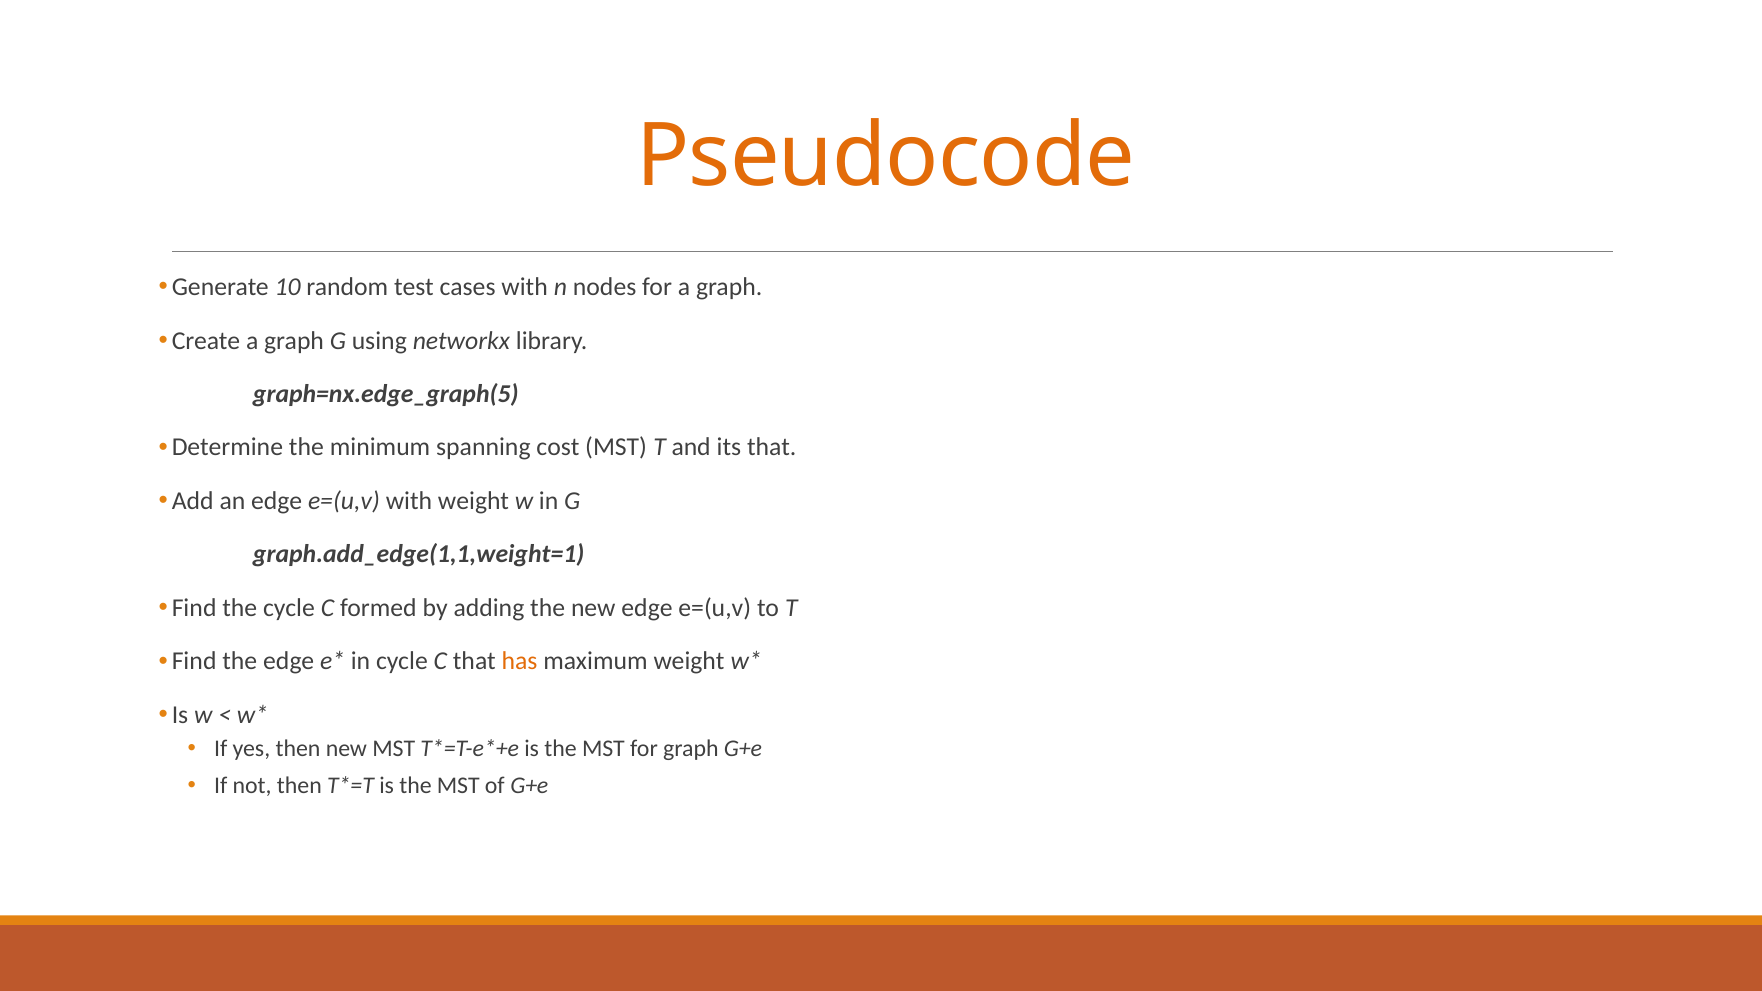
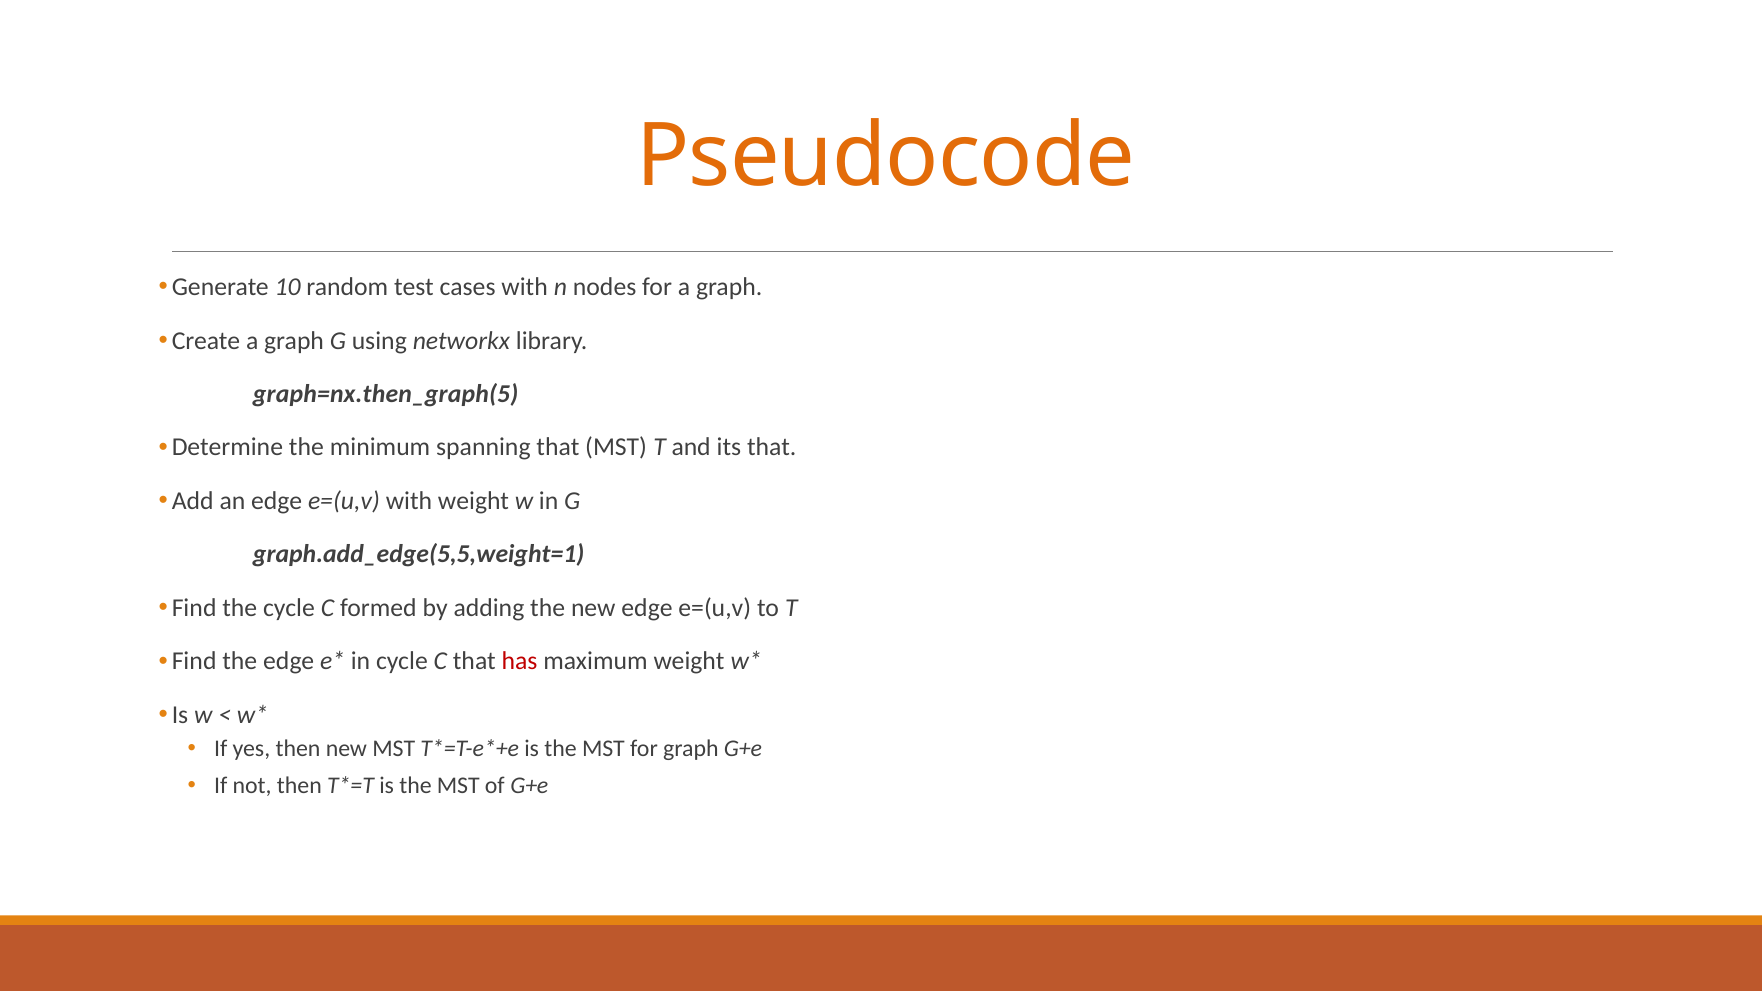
graph=nx.edge_graph(5: graph=nx.edge_graph(5 -> graph=nx.then_graph(5
spanning cost: cost -> that
graph.add_edge(1,1,weight=1: graph.add_edge(1,1,weight=1 -> graph.add_edge(5,5,weight=1
has colour: orange -> red
